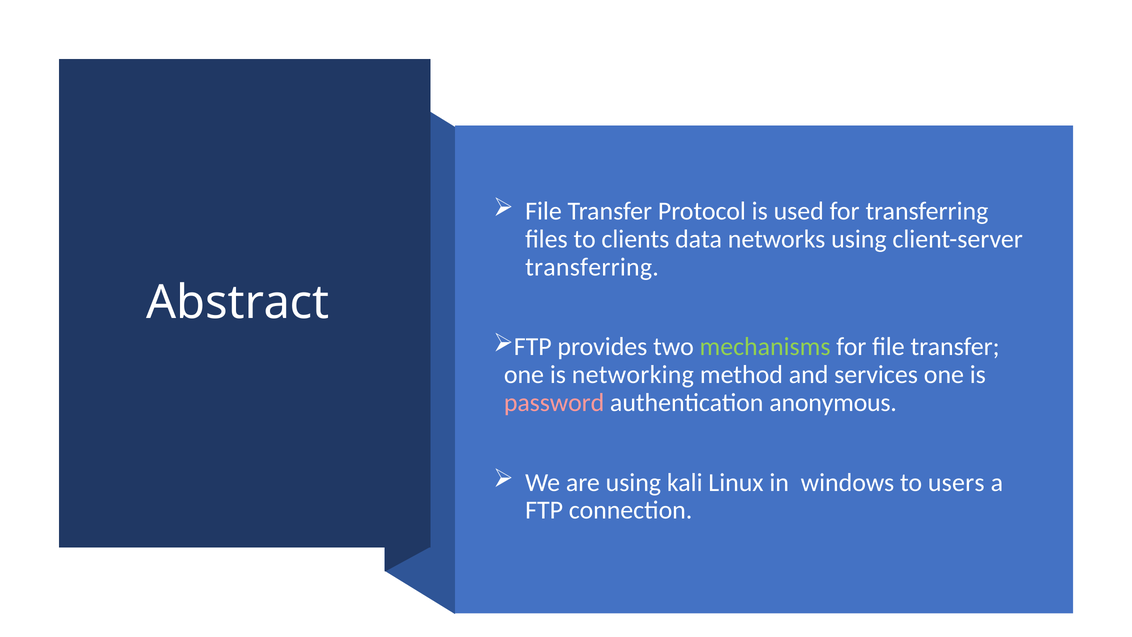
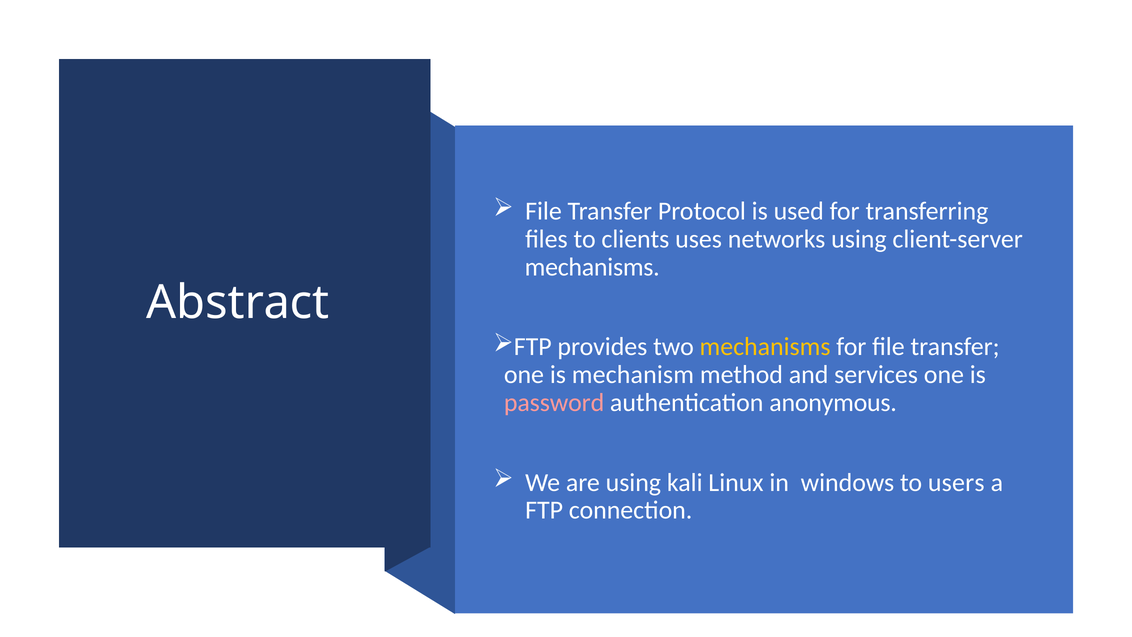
data: data -> uses
transferring at (592, 267): transferring -> mechanisms
mechanisms at (765, 347) colour: light green -> yellow
networking: networking -> mechanism
